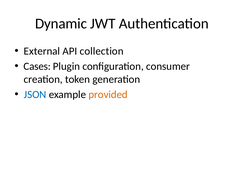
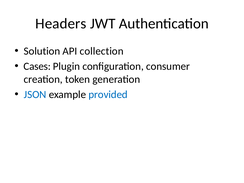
Dynamic: Dynamic -> Headers
External: External -> Solution
provided colour: orange -> blue
